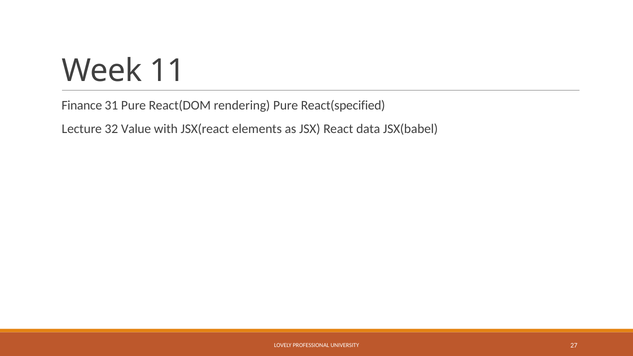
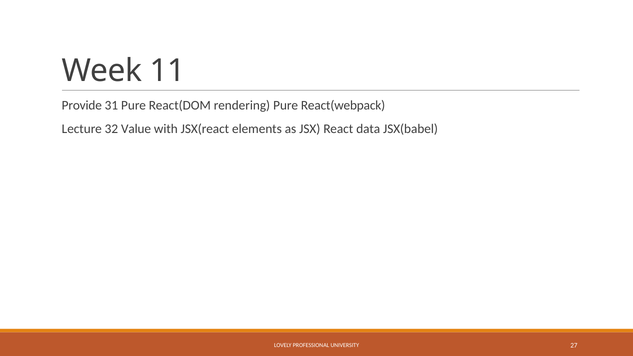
Finance: Finance -> Provide
React(specified: React(specified -> React(webpack
